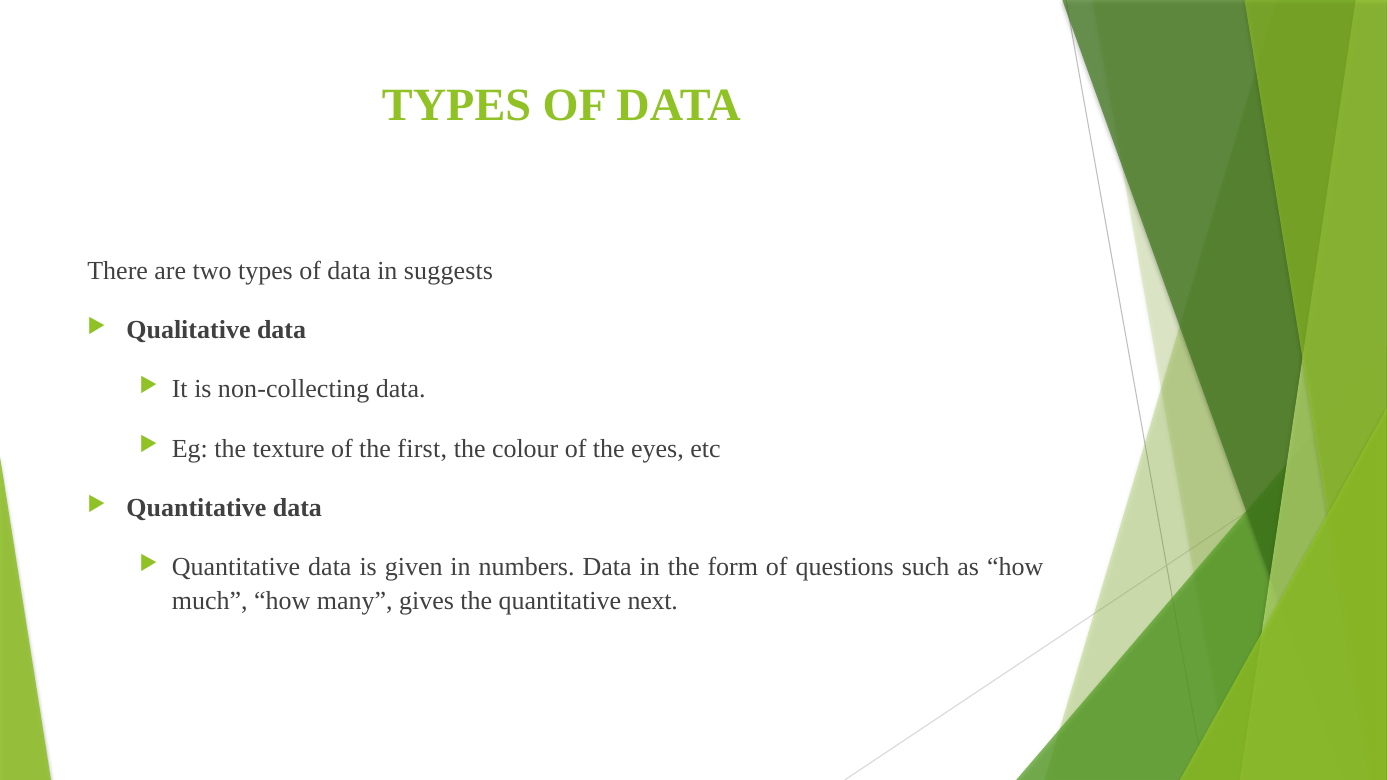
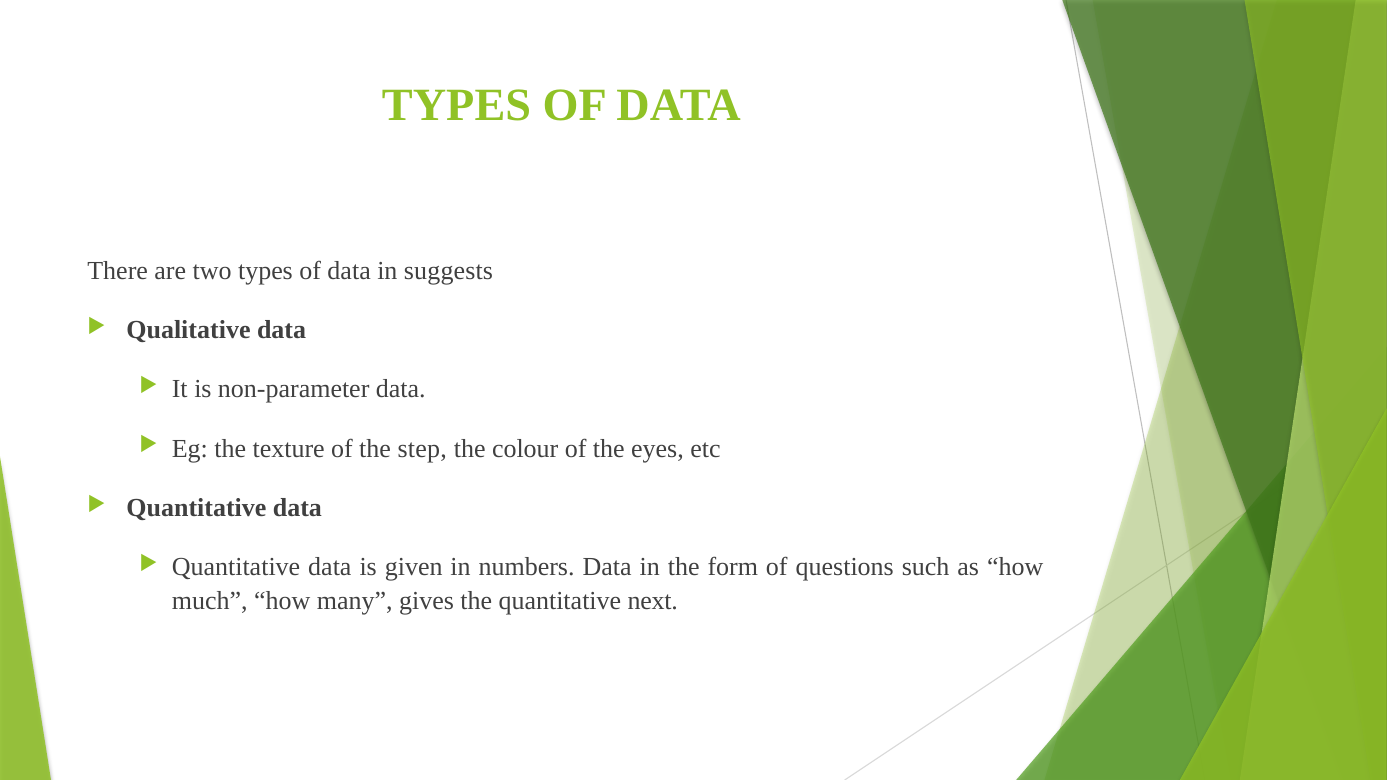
non-collecting: non-collecting -> non-parameter
first: first -> step
